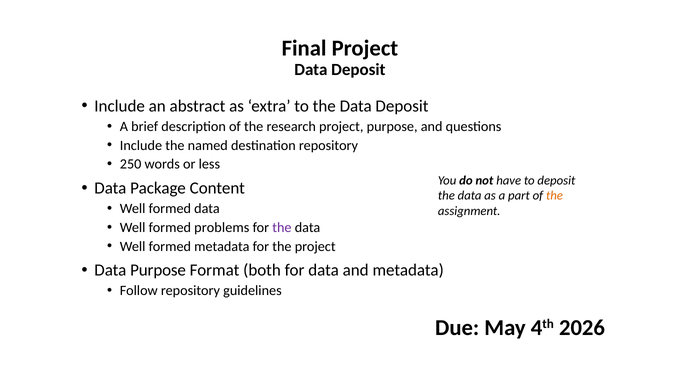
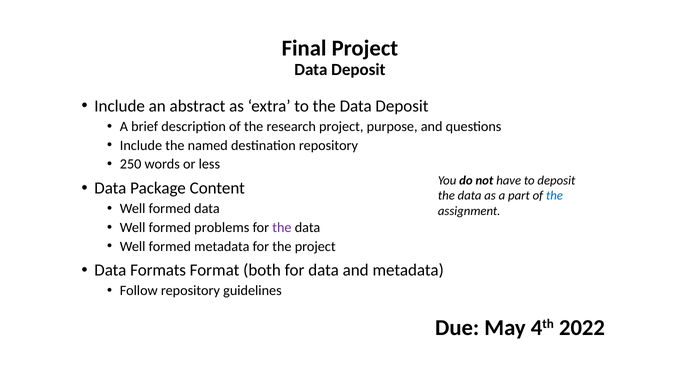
the at (554, 195) colour: orange -> blue
Data Purpose: Purpose -> Formats
2026: 2026 -> 2022
